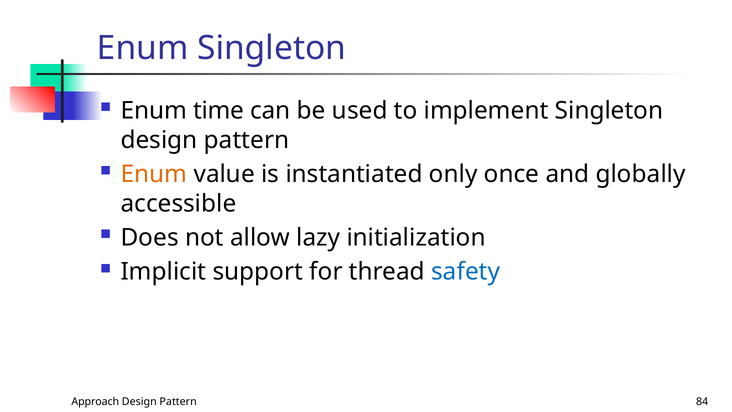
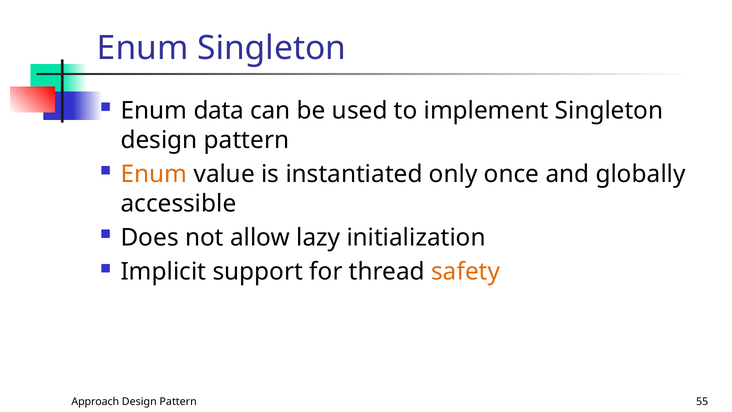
time: time -> data
safety colour: blue -> orange
84: 84 -> 55
